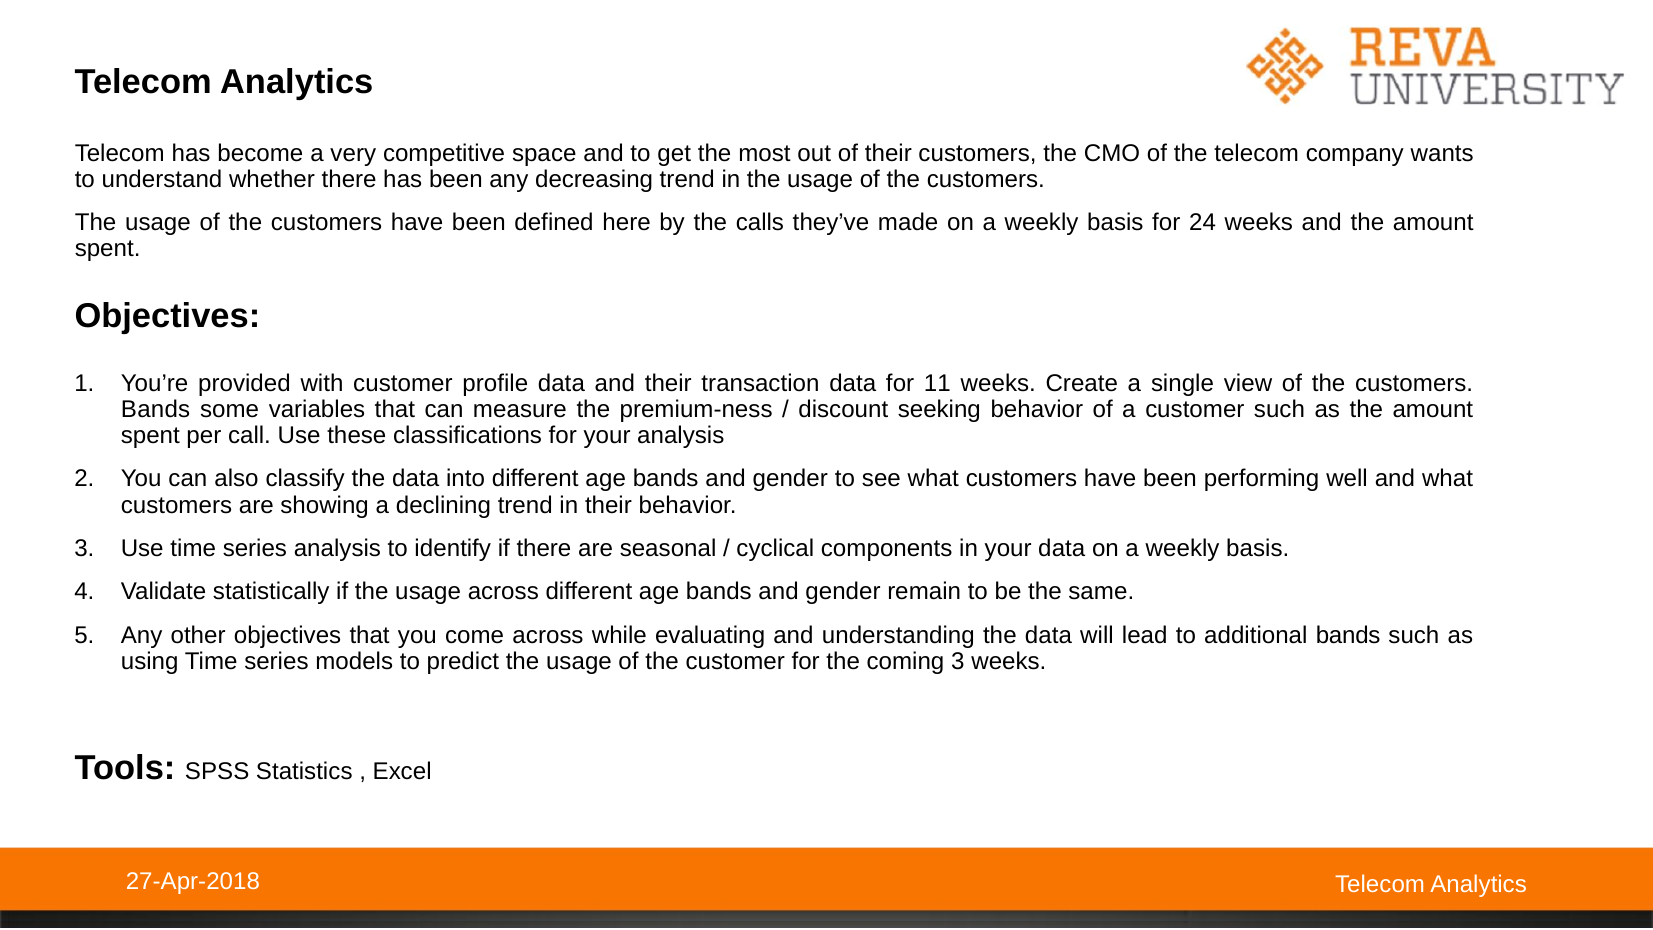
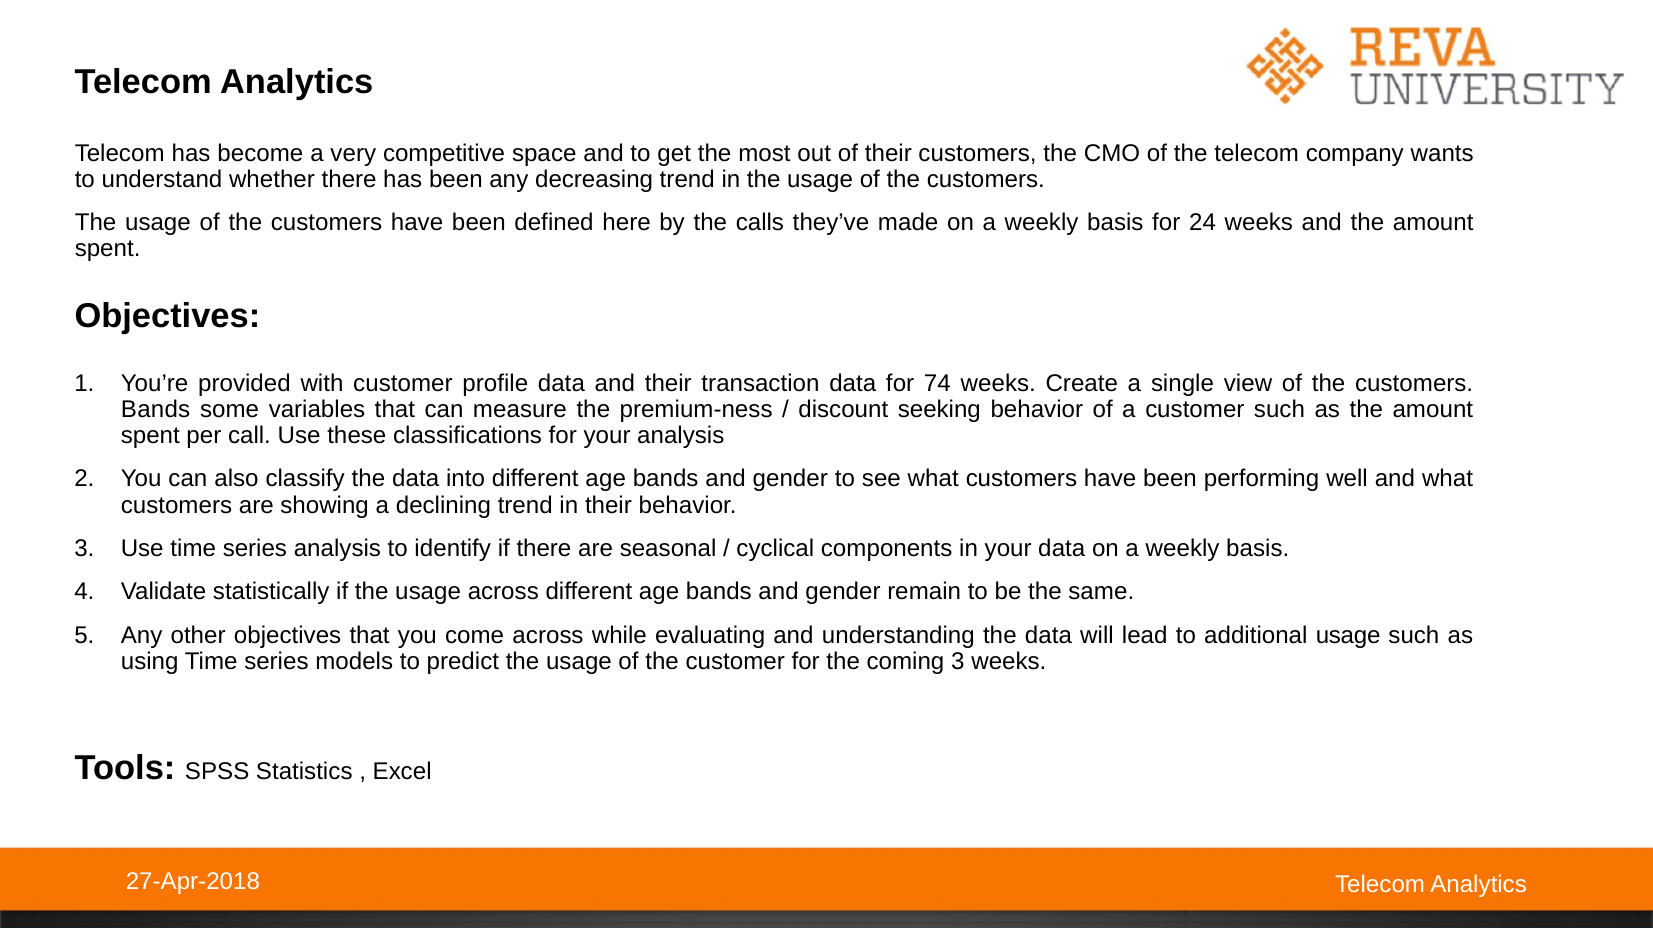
11: 11 -> 74
additional bands: bands -> usage
